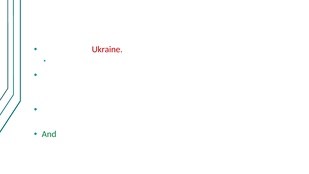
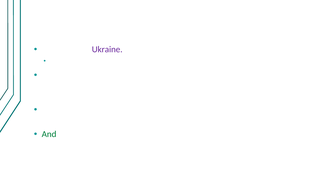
Ukraine at (107, 49) colour: red -> purple
